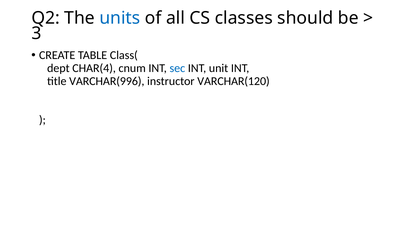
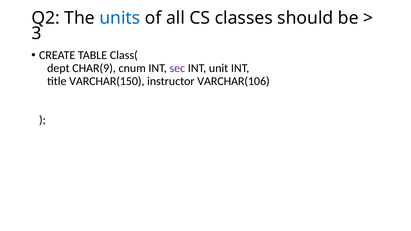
CHAR(4: CHAR(4 -> CHAR(9
sec colour: blue -> purple
VARCHAR(996: VARCHAR(996 -> VARCHAR(150
VARCHAR(120: VARCHAR(120 -> VARCHAR(106
